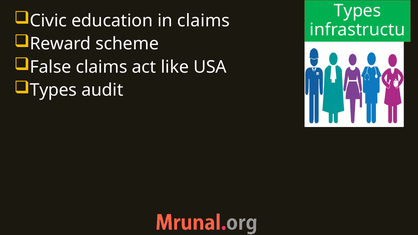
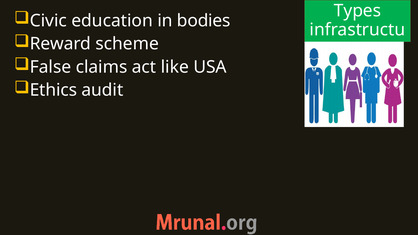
in claims: claims -> bodies
Types at (53, 90): Types -> Ethics
